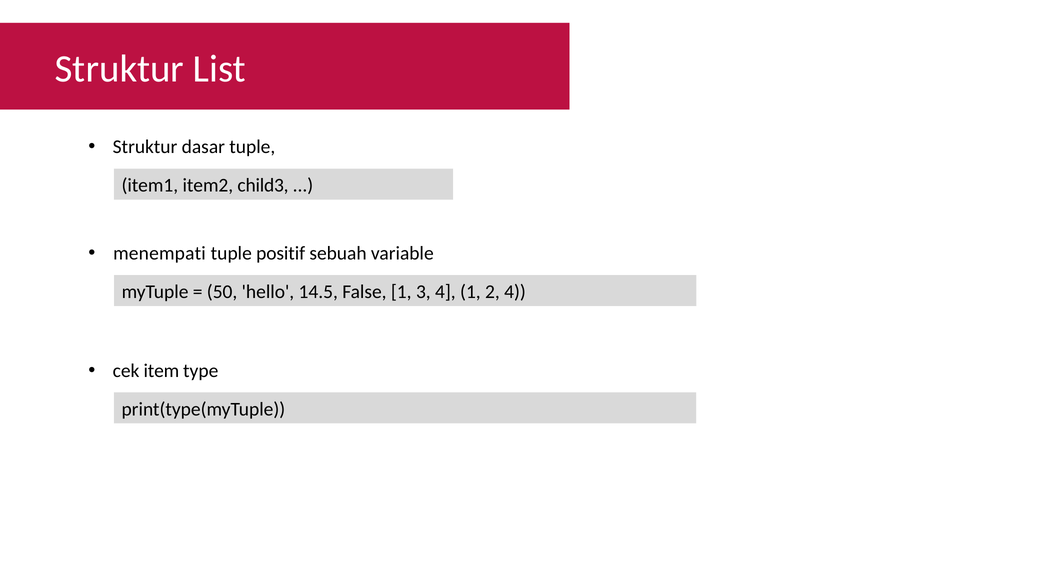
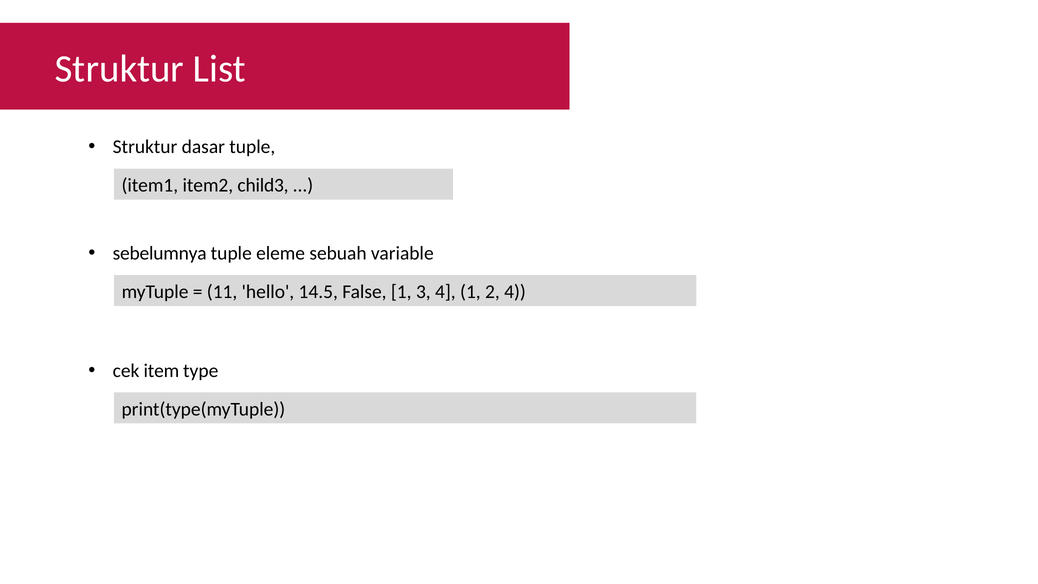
menempati: menempati -> sebelumnya
positif: positif -> eleme
50: 50 -> 11
